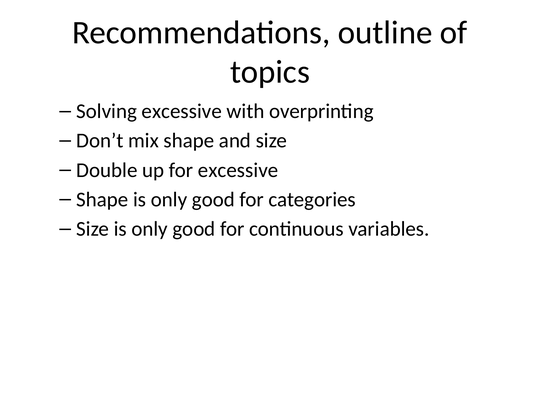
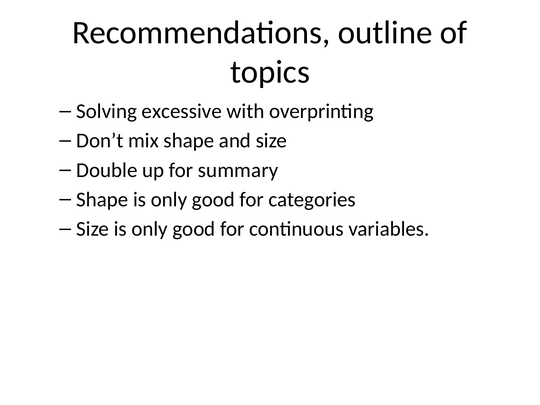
for excessive: excessive -> summary
